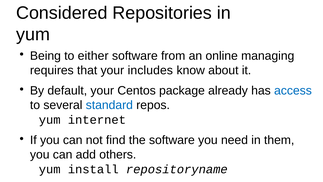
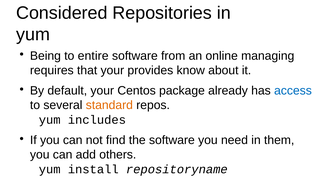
either: either -> entire
includes: includes -> provides
standard colour: blue -> orange
internet: internet -> includes
